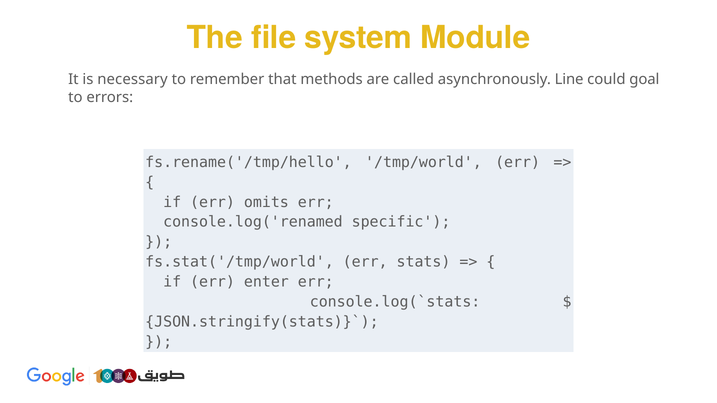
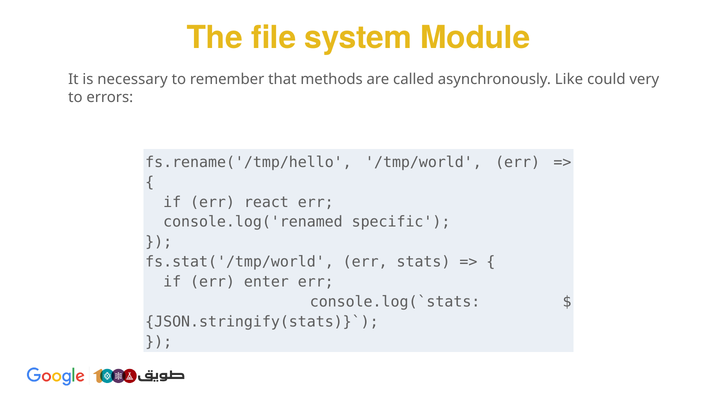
Line: Line -> Like
goal: goal -> very
omits: omits -> react
